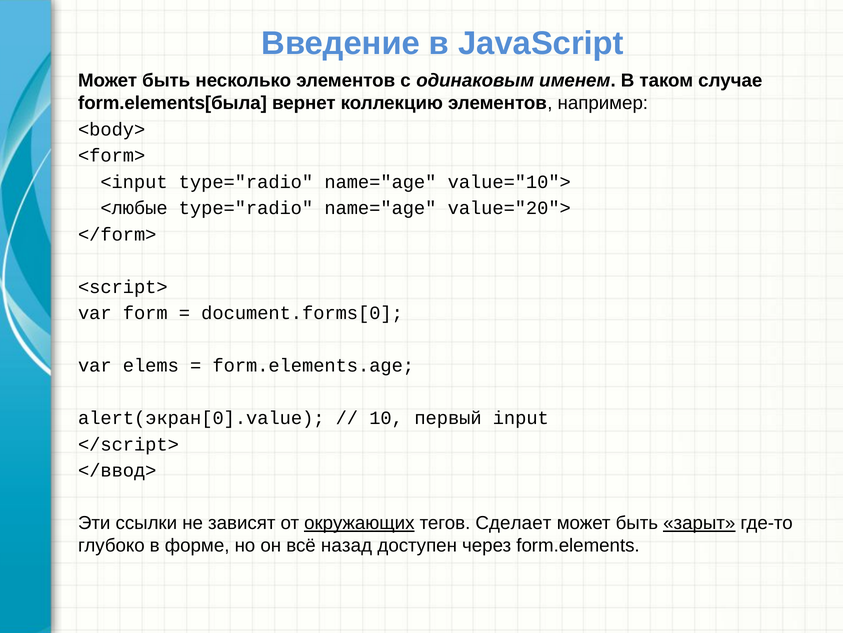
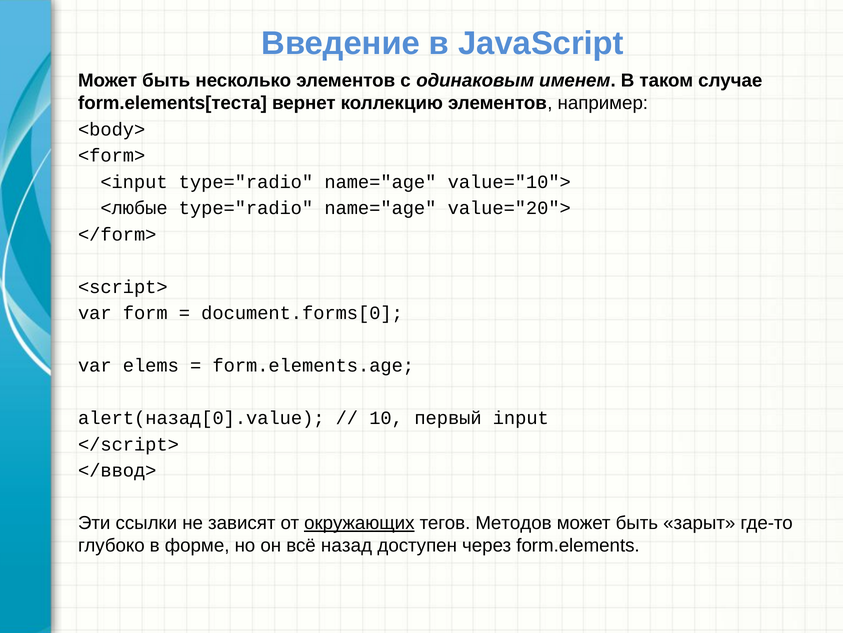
form.elements[была: form.elements[была -> form.elements[теста
alert(экран[0].value: alert(экран[0].value -> alert(назад[0].value
Сделает: Сделает -> Методов
зарыт underline: present -> none
